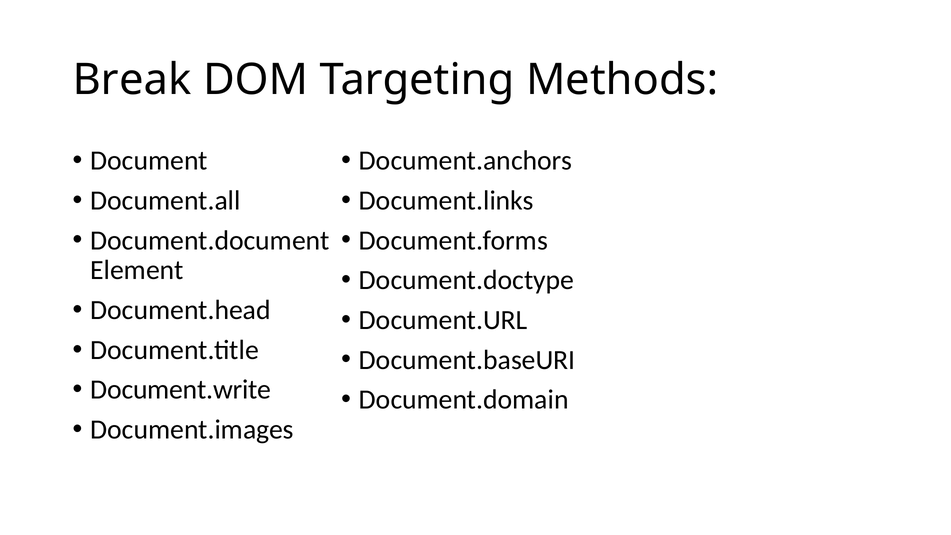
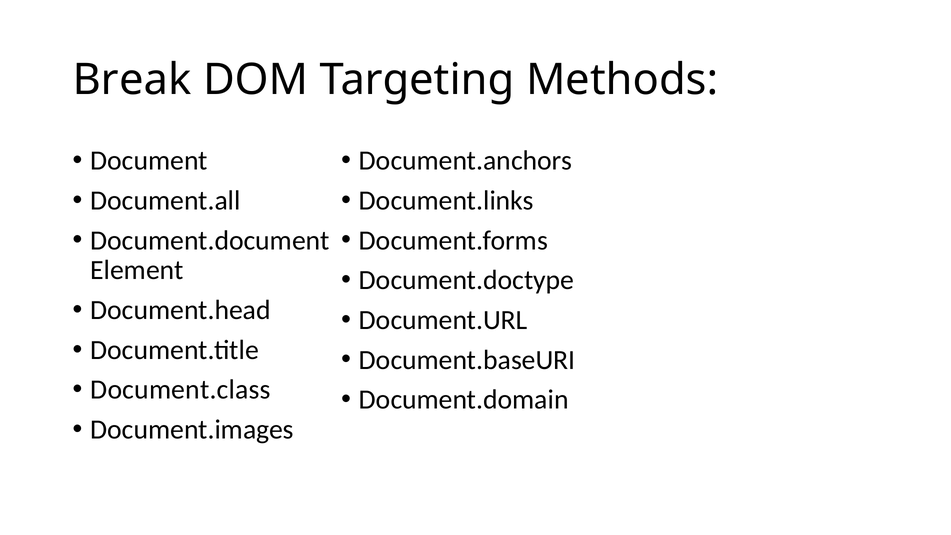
Document.write: Document.write -> Document.class
